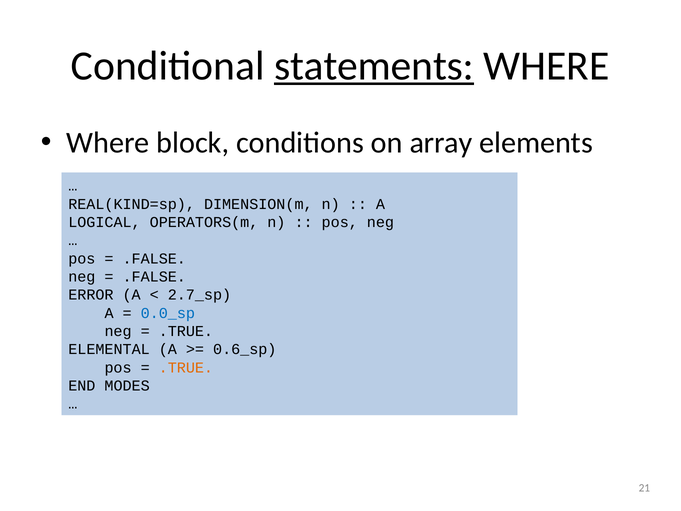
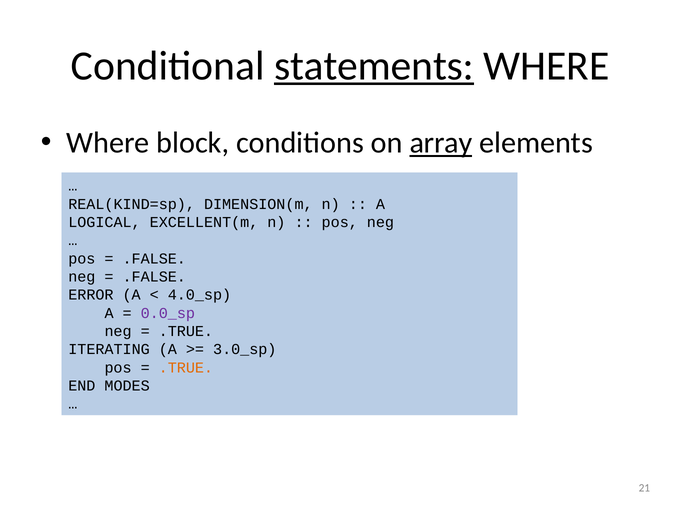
array underline: none -> present
OPERATORS(m: OPERATORS(m -> EXCELLENT(m
2.7_sp: 2.7_sp -> 4.0_sp
0.0_sp colour: blue -> purple
ELEMENTAL: ELEMENTAL -> ITERATING
0.6_sp: 0.6_sp -> 3.0_sp
